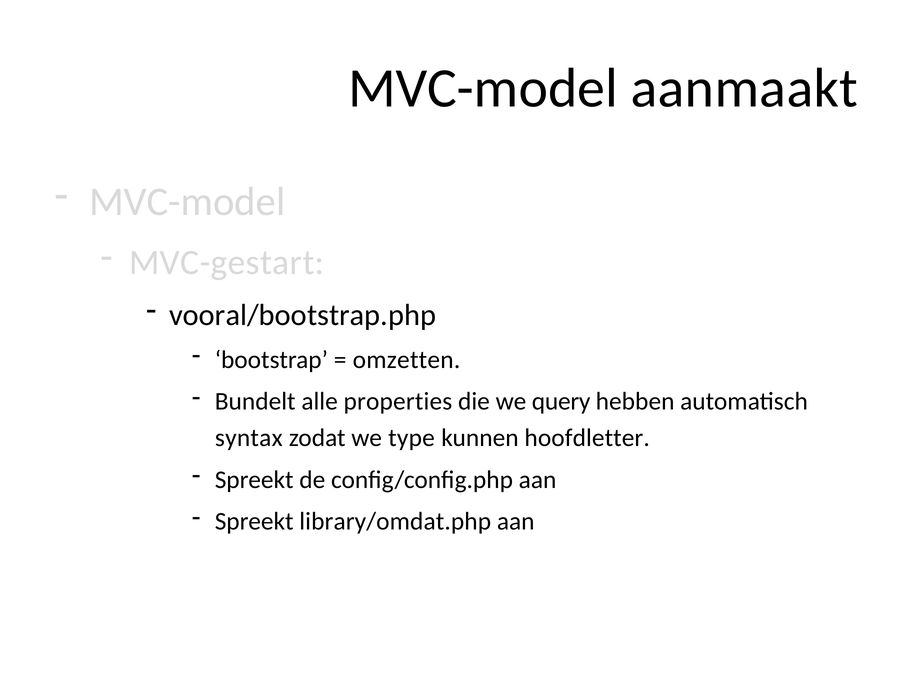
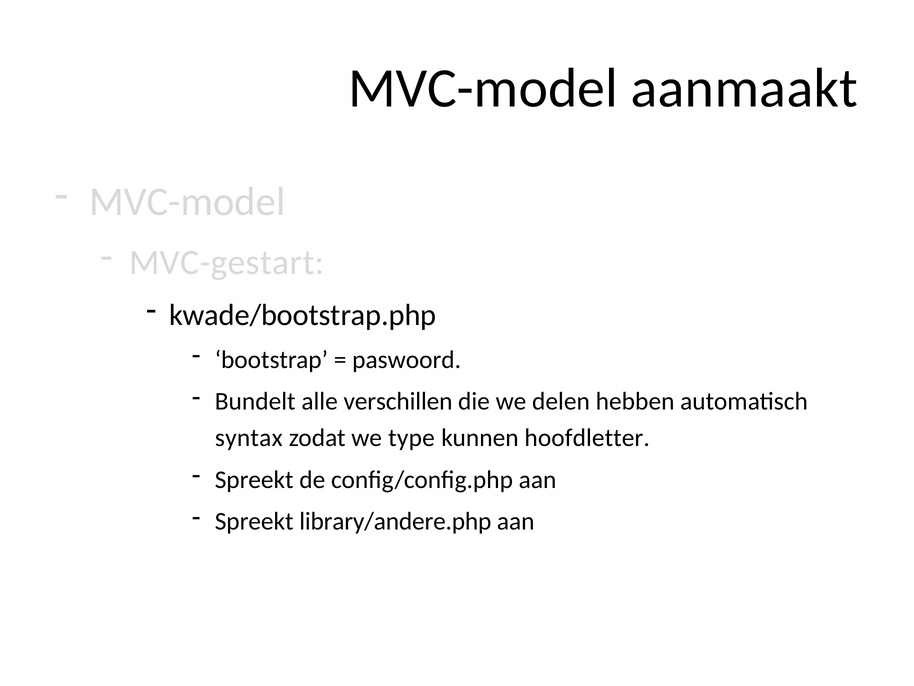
vooral/bootstrap.php: vooral/bootstrap.php -> kwade/bootstrap.php
omzetten: omzetten -> paswoord
properties: properties -> verschillen
query: query -> delen
library/omdat.php: library/omdat.php -> library/andere.php
